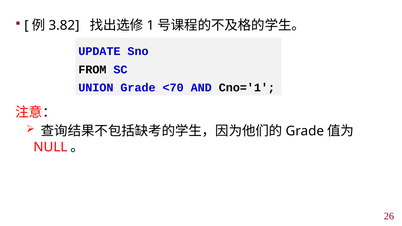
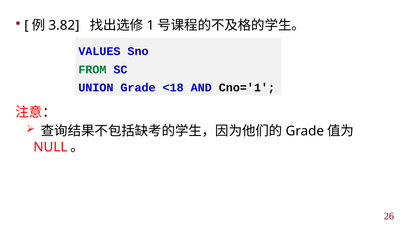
UPDATE: UPDATE -> VALUES
FROM colour: black -> green
<70: <70 -> <18
